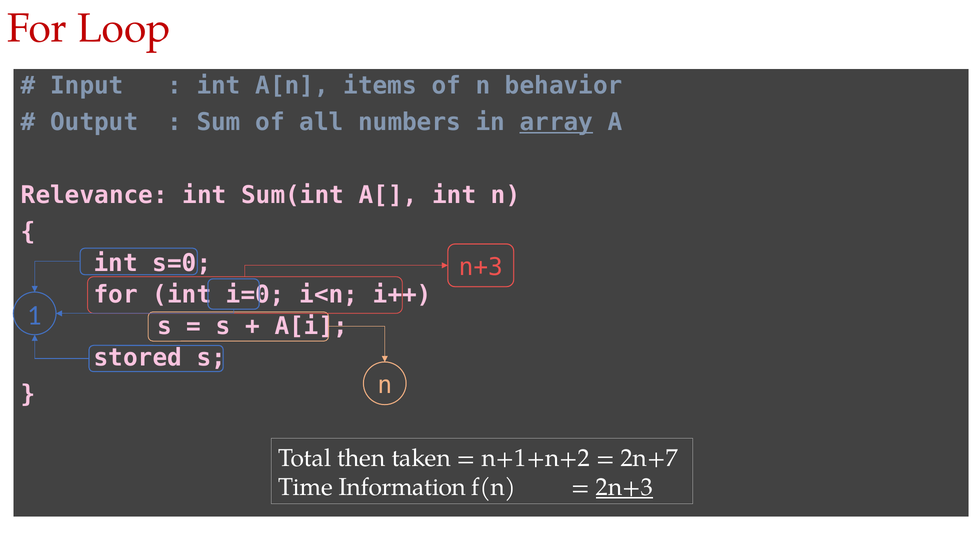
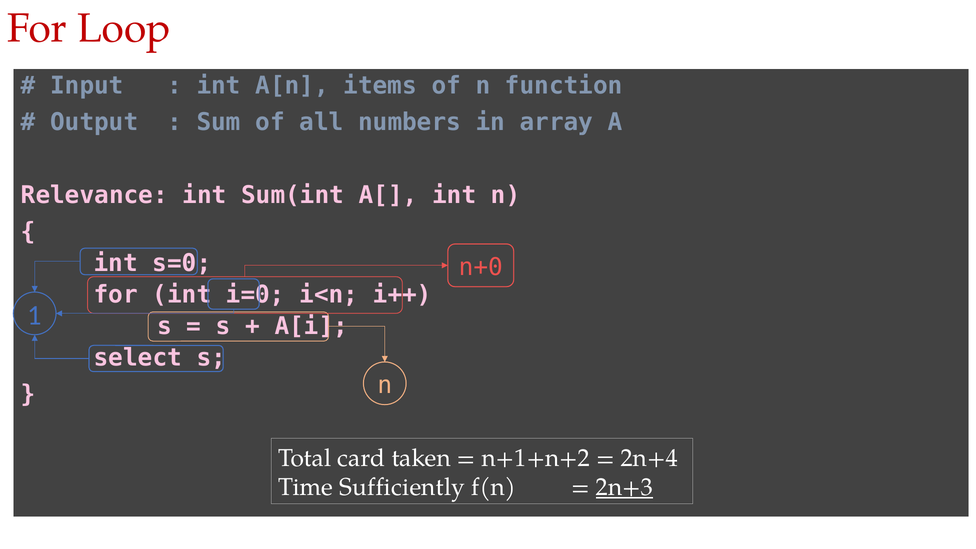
behavior: behavior -> function
array underline: present -> none
n+3: n+3 -> n+0
stored: stored -> select
then: then -> card
2n+7: 2n+7 -> 2n+4
Information: Information -> Sufficiently
